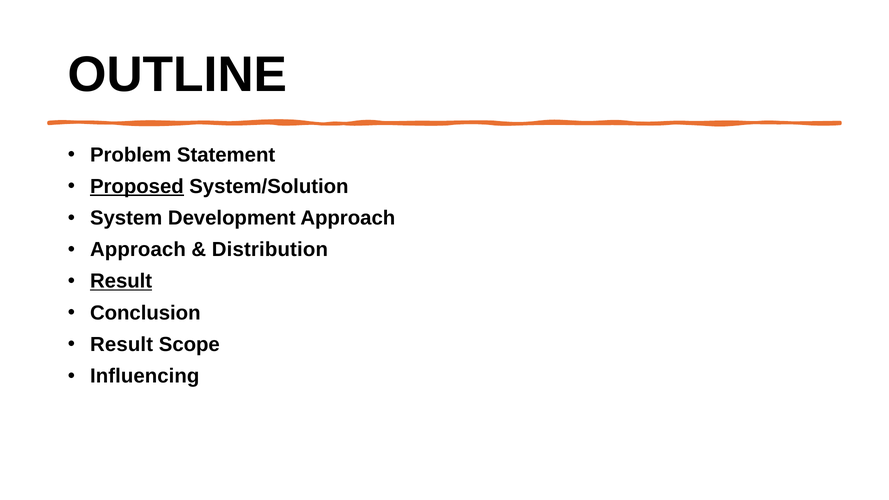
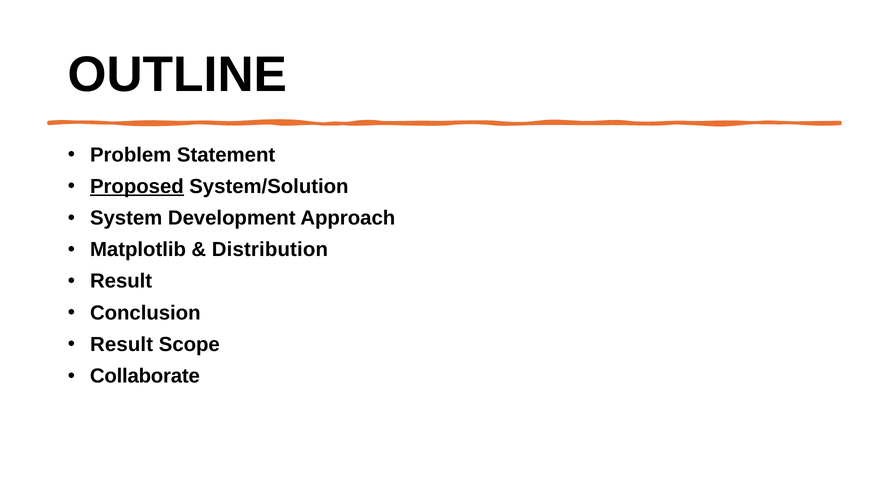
Approach at (138, 250): Approach -> Matplotlib
Result at (121, 281) underline: present -> none
Influencing: Influencing -> Collaborate
